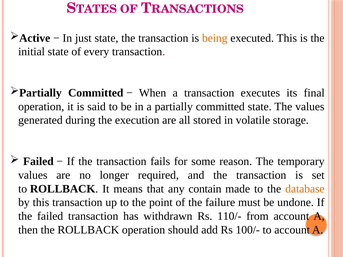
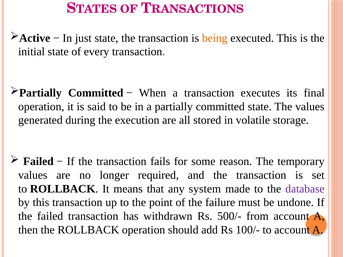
contain: contain -> system
database colour: orange -> purple
110/-: 110/- -> 500/-
